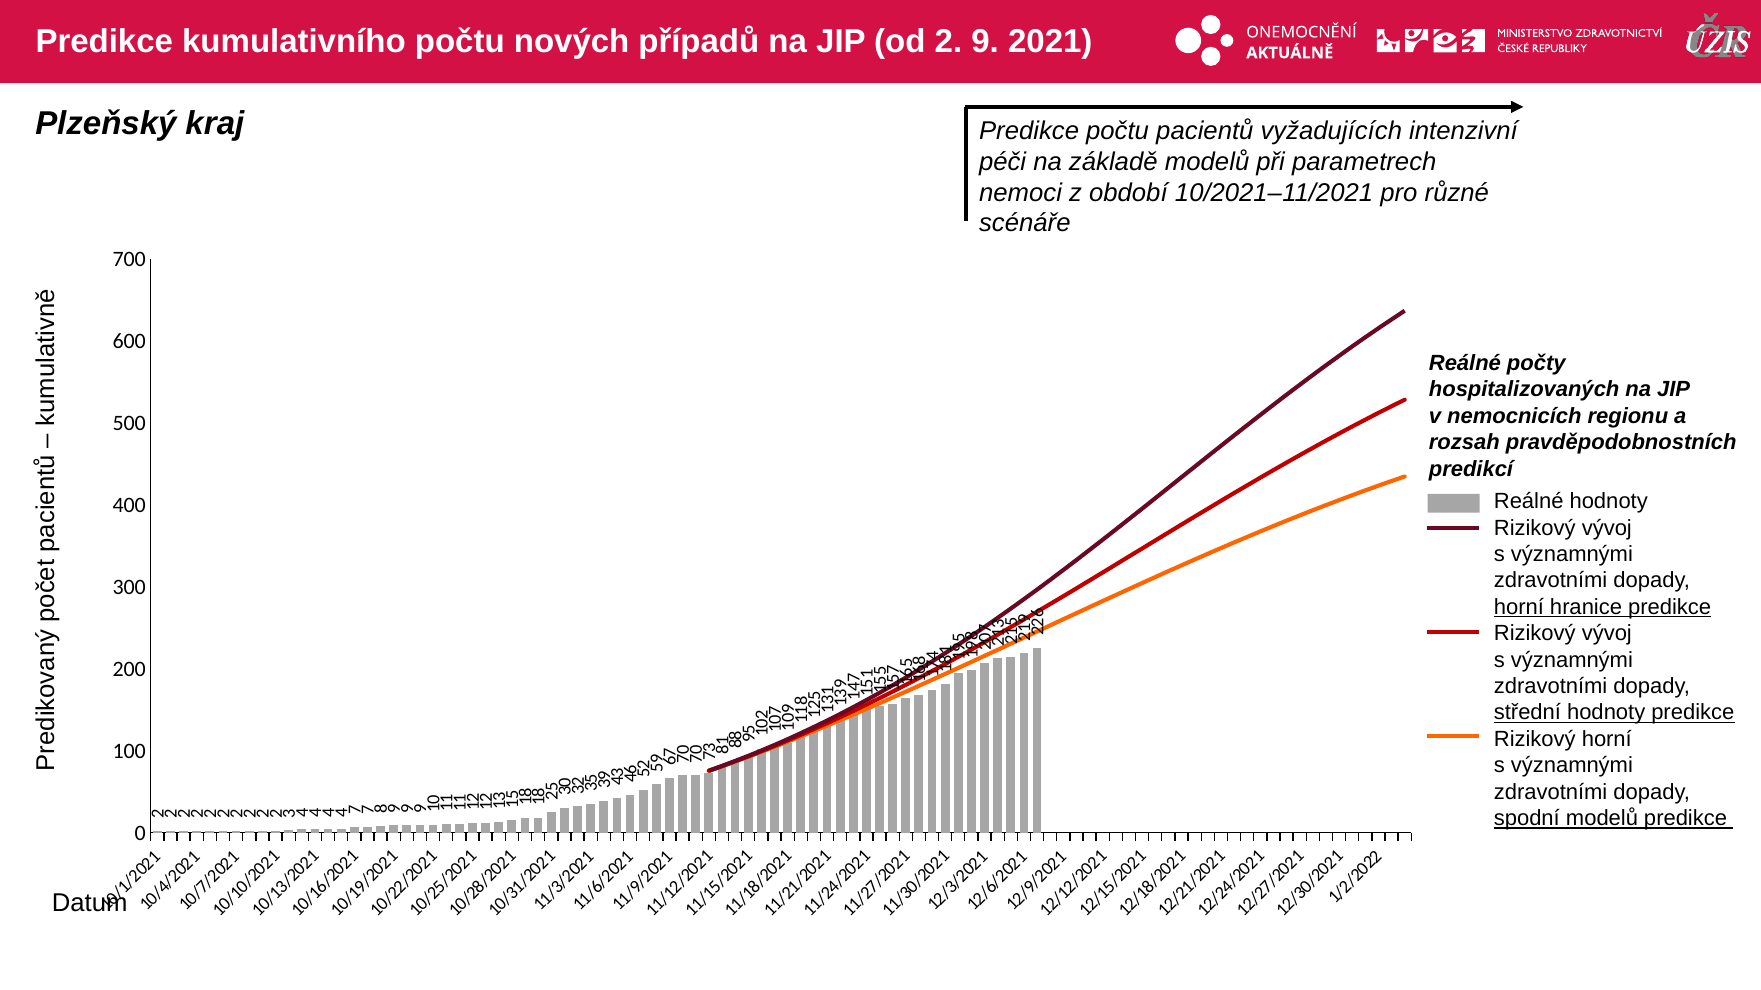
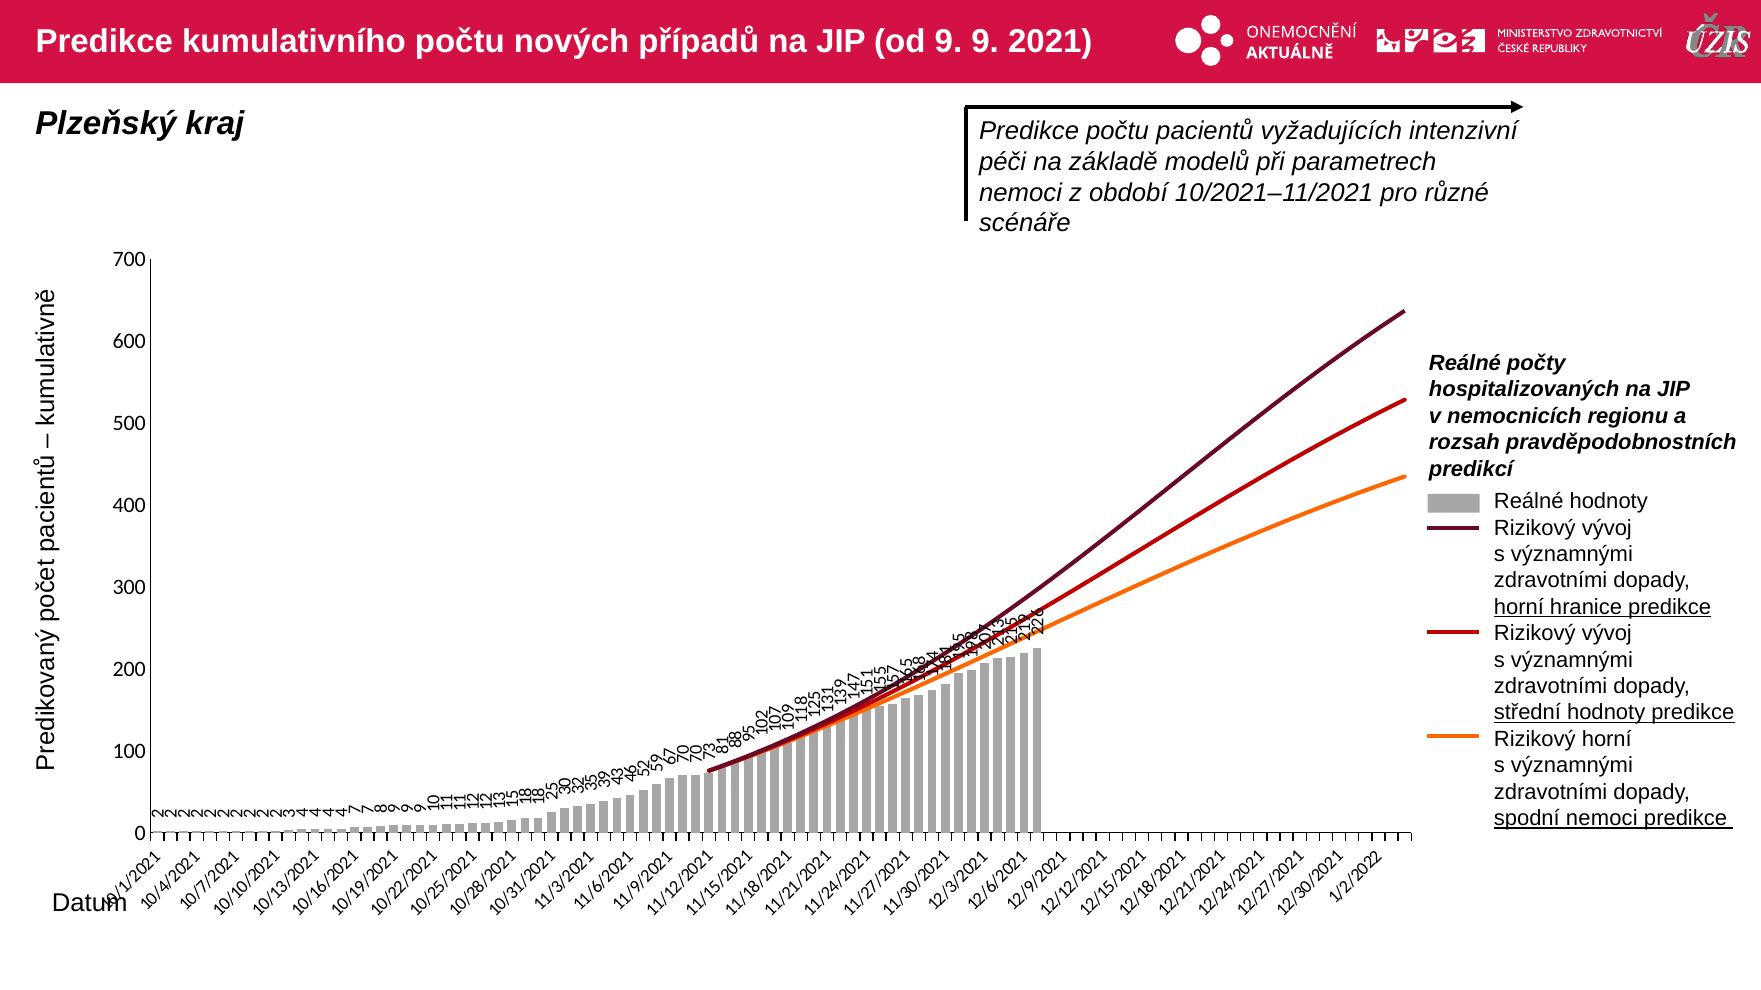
od 2: 2 -> 9
spodní modelů: modelů -> nemoci
